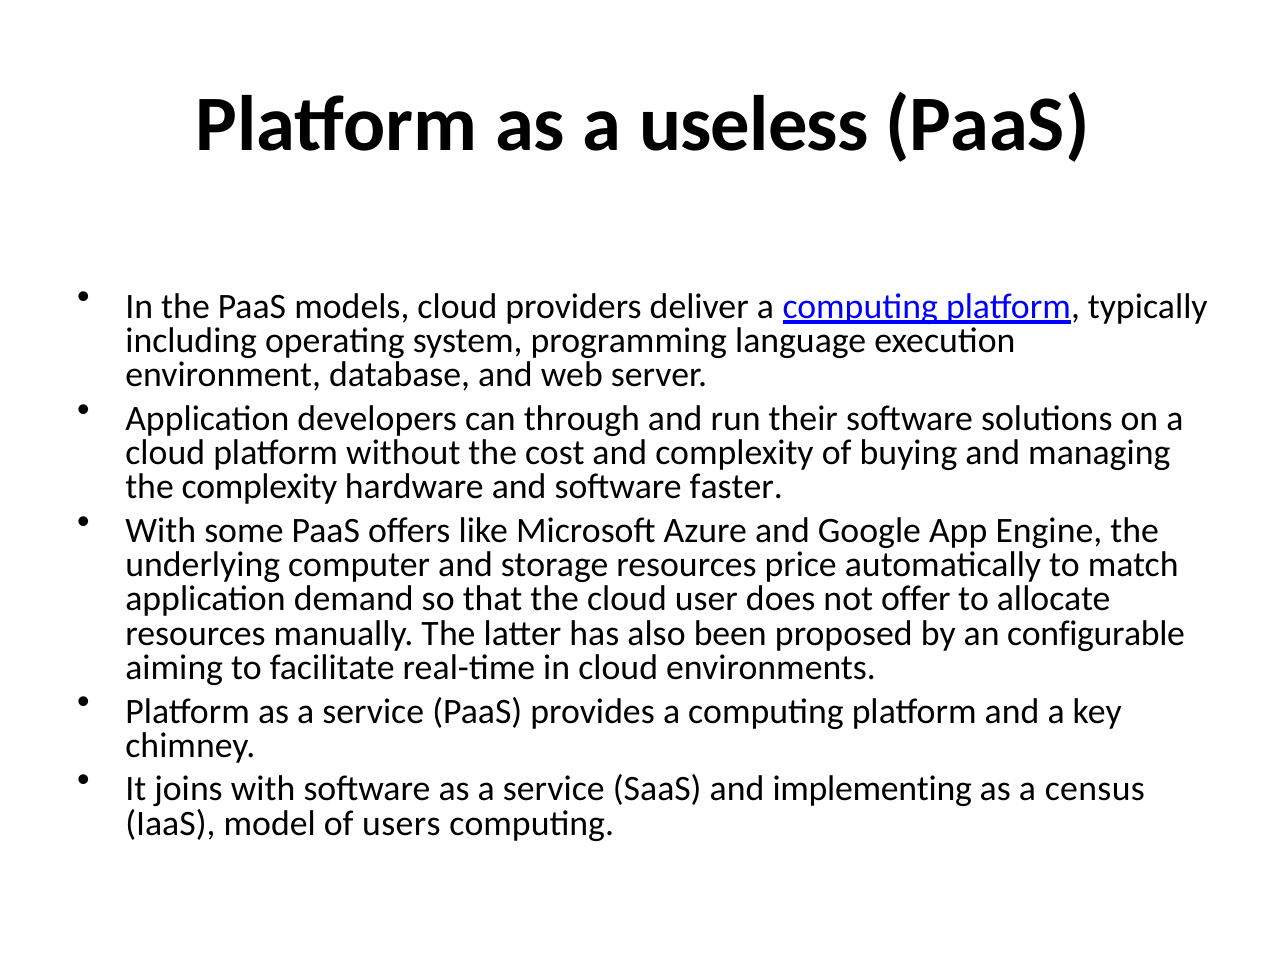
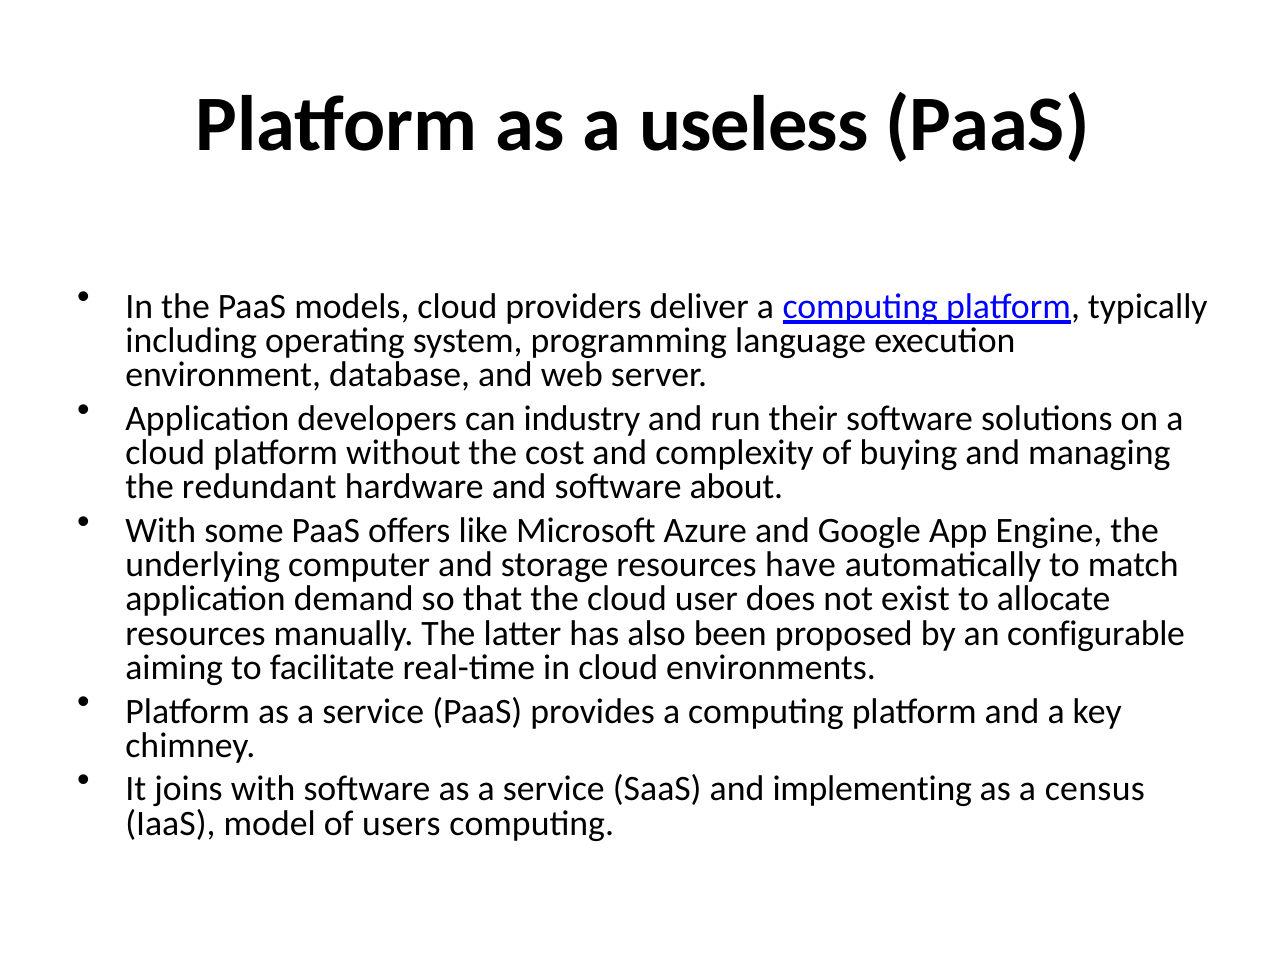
through: through -> industry
the complexity: complexity -> redundant
faster: faster -> about
price: price -> have
offer: offer -> exist
